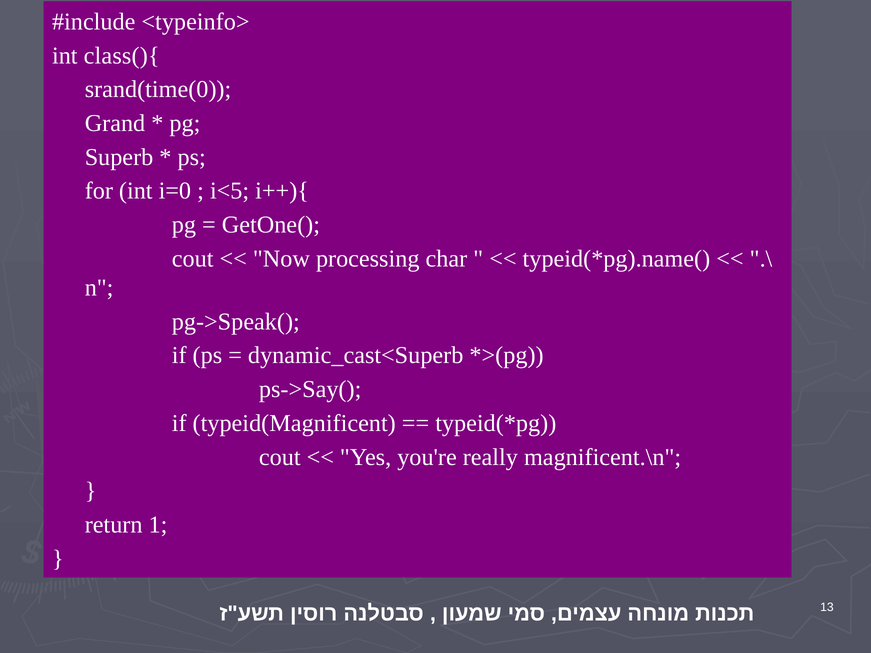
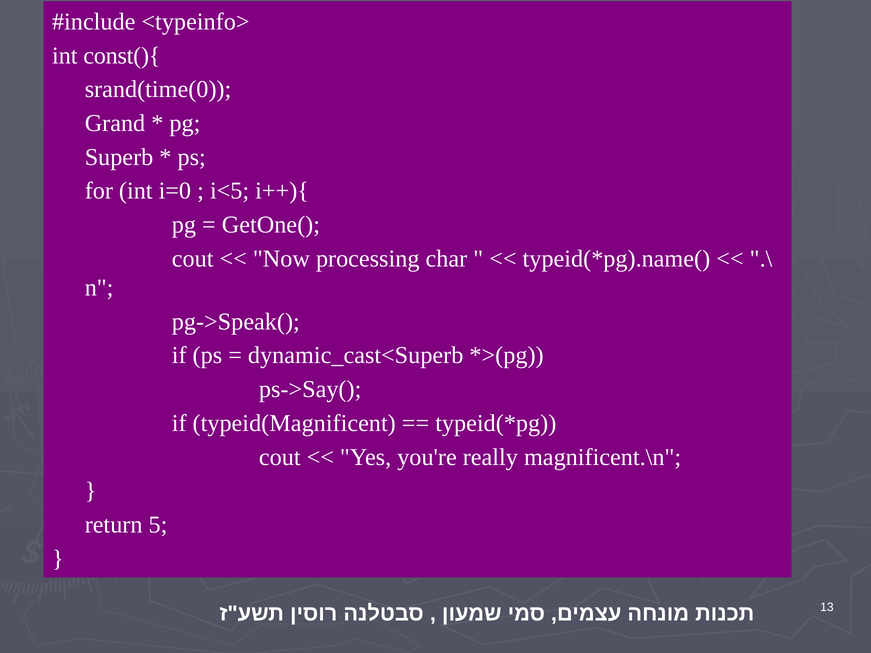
class(){: class(){ -> const(){
1: 1 -> 5
